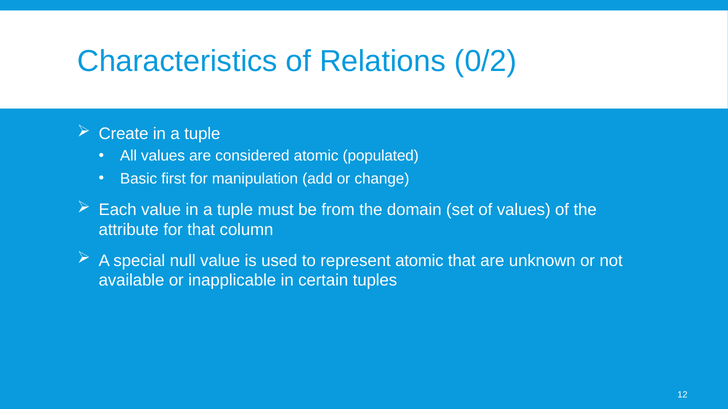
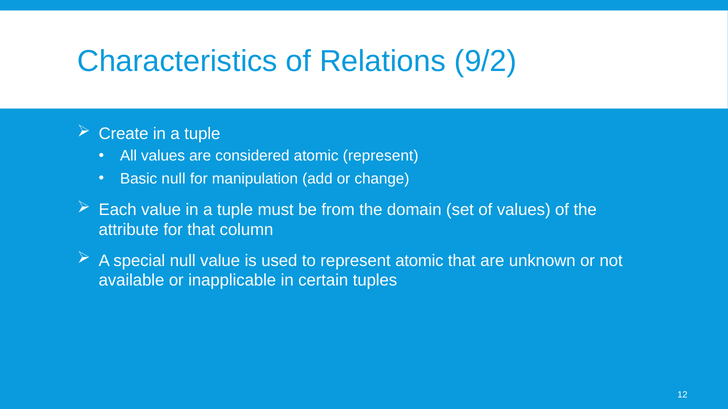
0/2: 0/2 -> 9/2
atomic populated: populated -> represent
Basic first: first -> null
